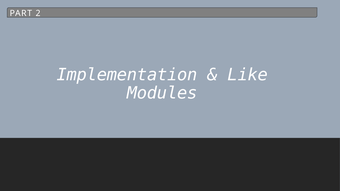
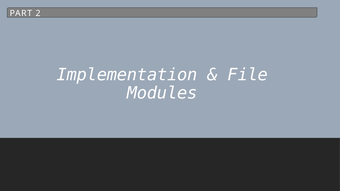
Like: Like -> File
